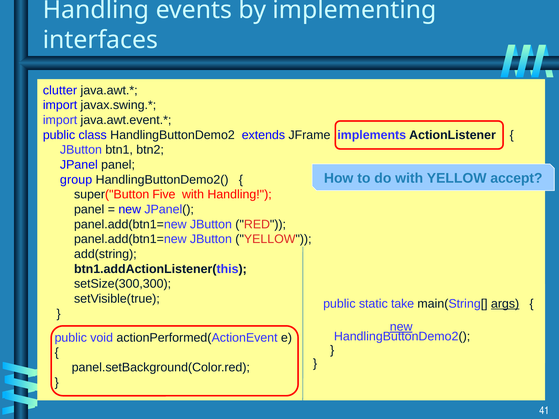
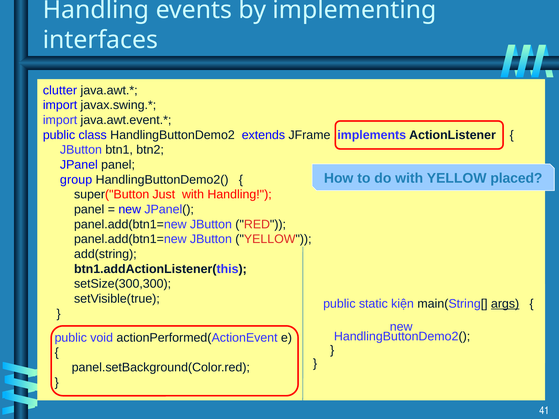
accept: accept -> placed
Five: Five -> Just
take: take -> kiện
new at (401, 327) underline: present -> none
